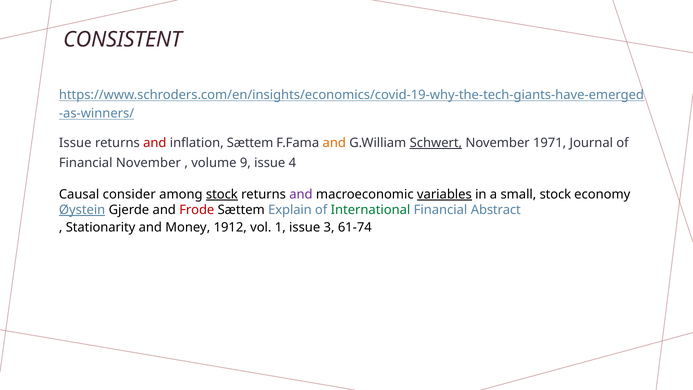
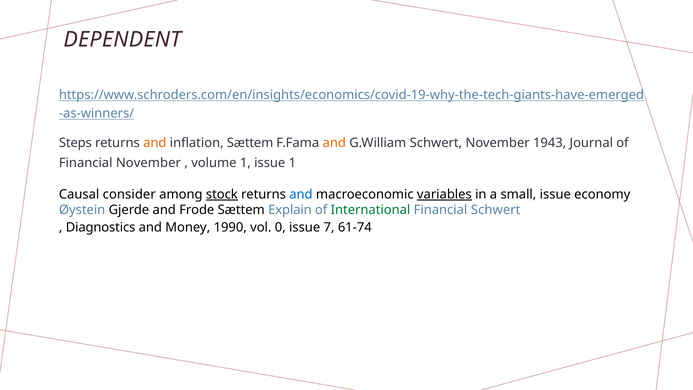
CONSISTENT: CONSISTENT -> DEPENDENT
Issue at (75, 143): Issue -> Steps
and at (155, 143) colour: red -> orange
Schwert at (436, 143) underline: present -> none
1971: 1971 -> 1943
volume 9: 9 -> 1
issue 4: 4 -> 1
and at (301, 194) colour: purple -> blue
small stock: stock -> issue
Øystein underline: present -> none
Frode colour: red -> black
Financial Abstract: Abstract -> Schwert
Stationarity: Stationarity -> Diagnostics
1912: 1912 -> 1990
1: 1 -> 0
3: 3 -> 7
